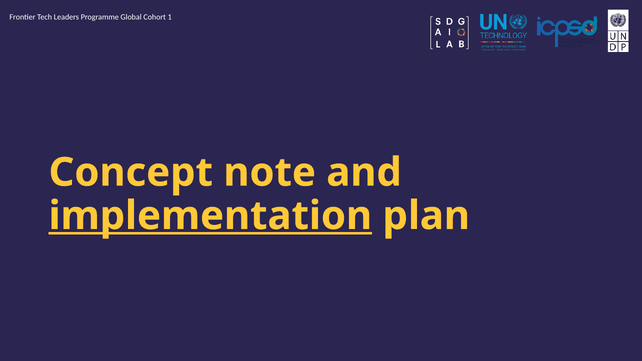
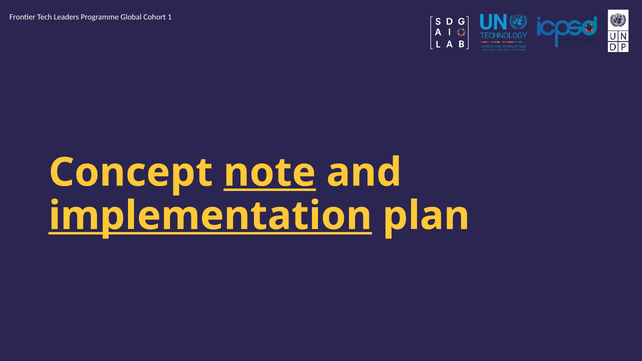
note underline: none -> present
